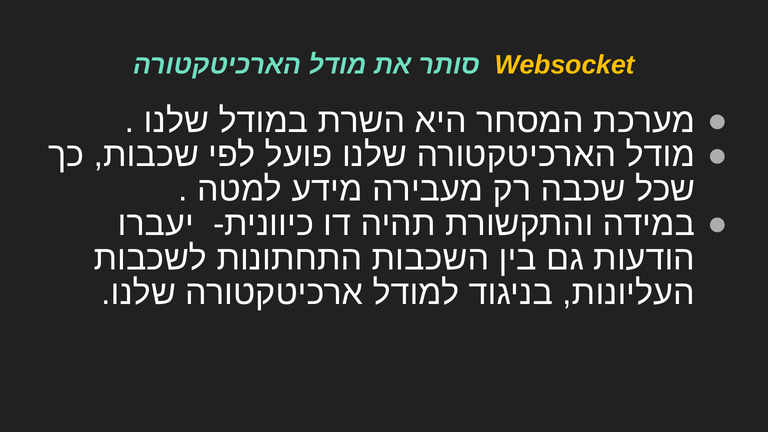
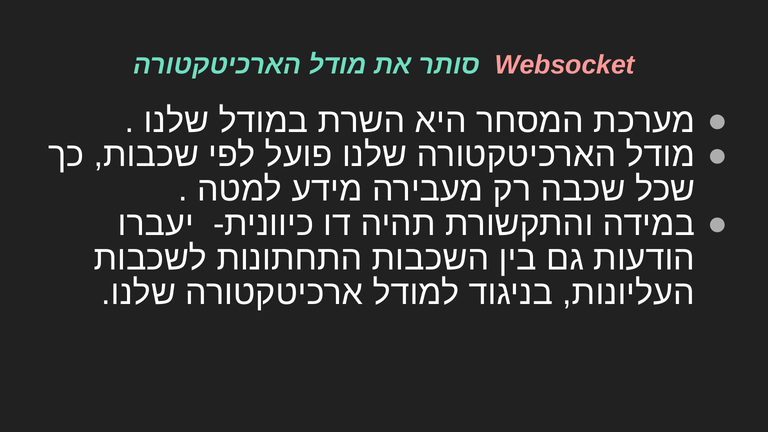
Websocket colour: yellow -> pink
